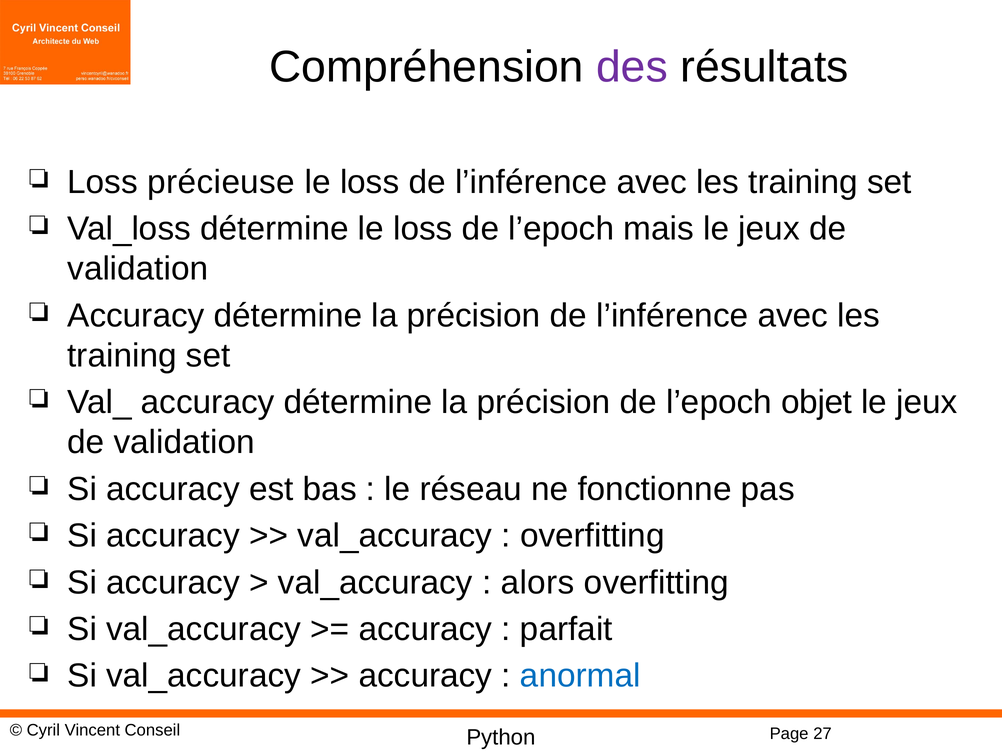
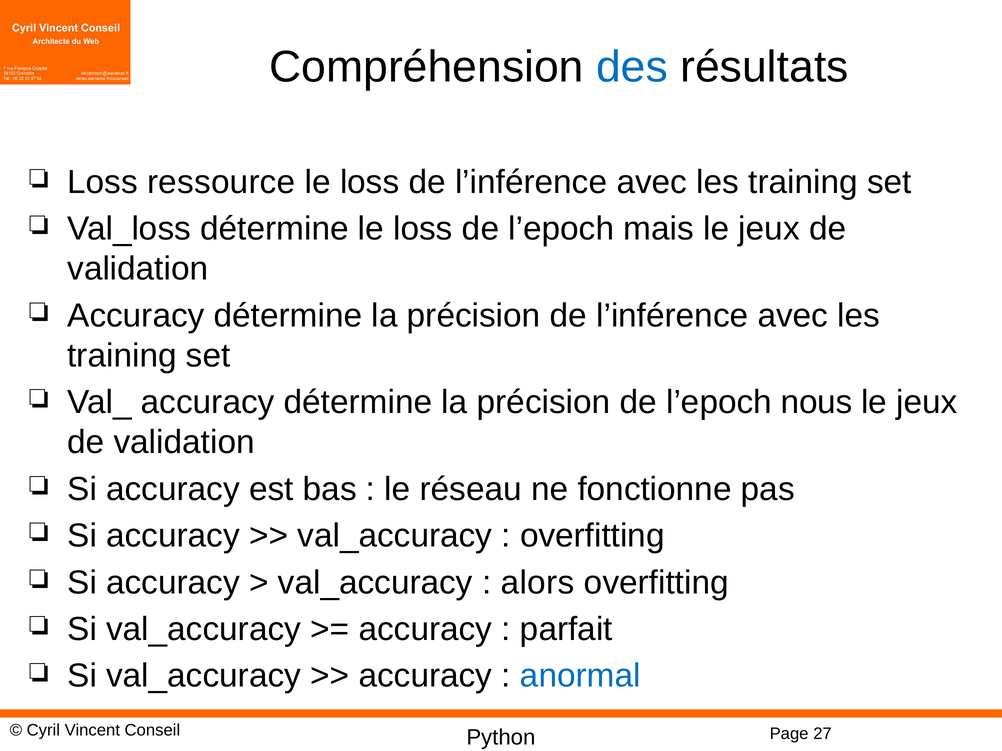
des colour: purple -> blue
précieuse: précieuse -> ressource
objet: objet -> nous
